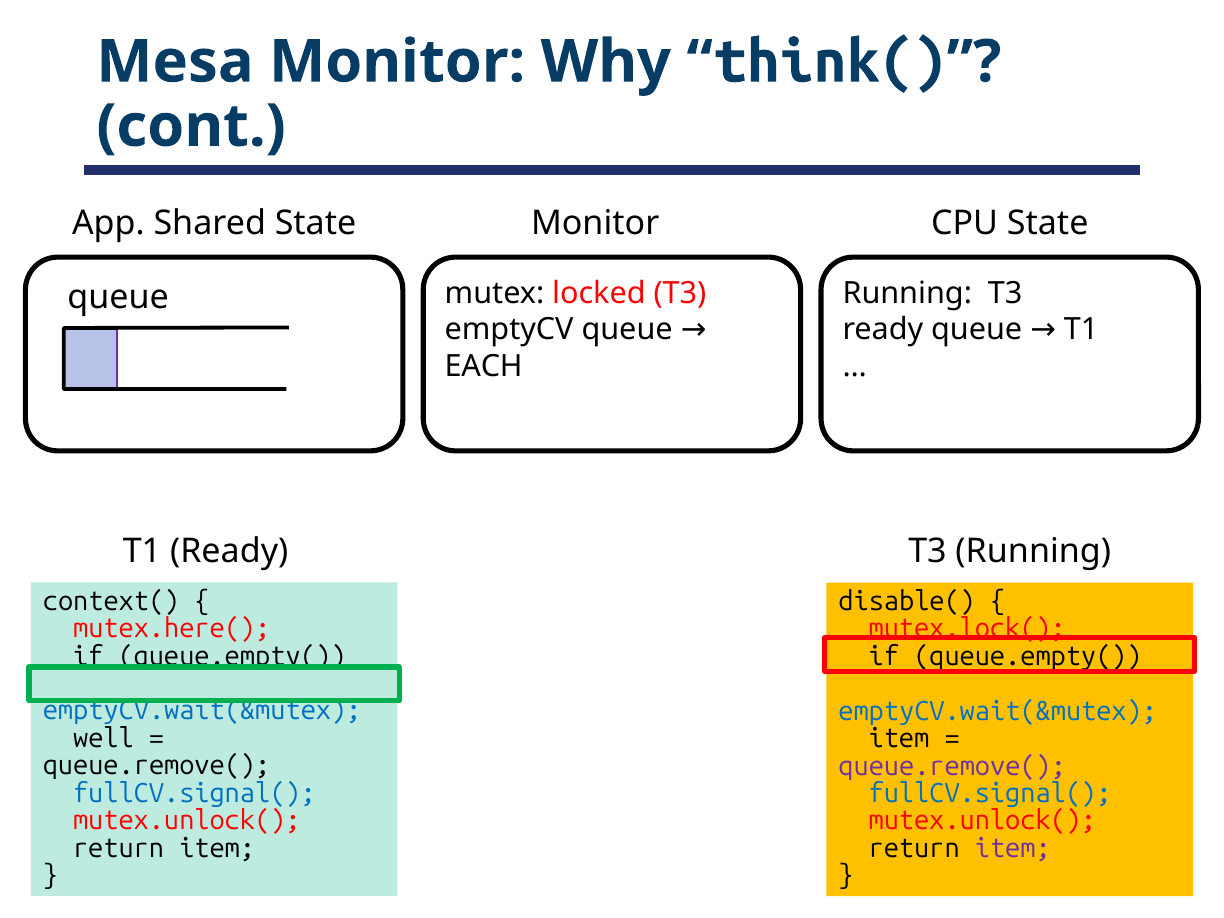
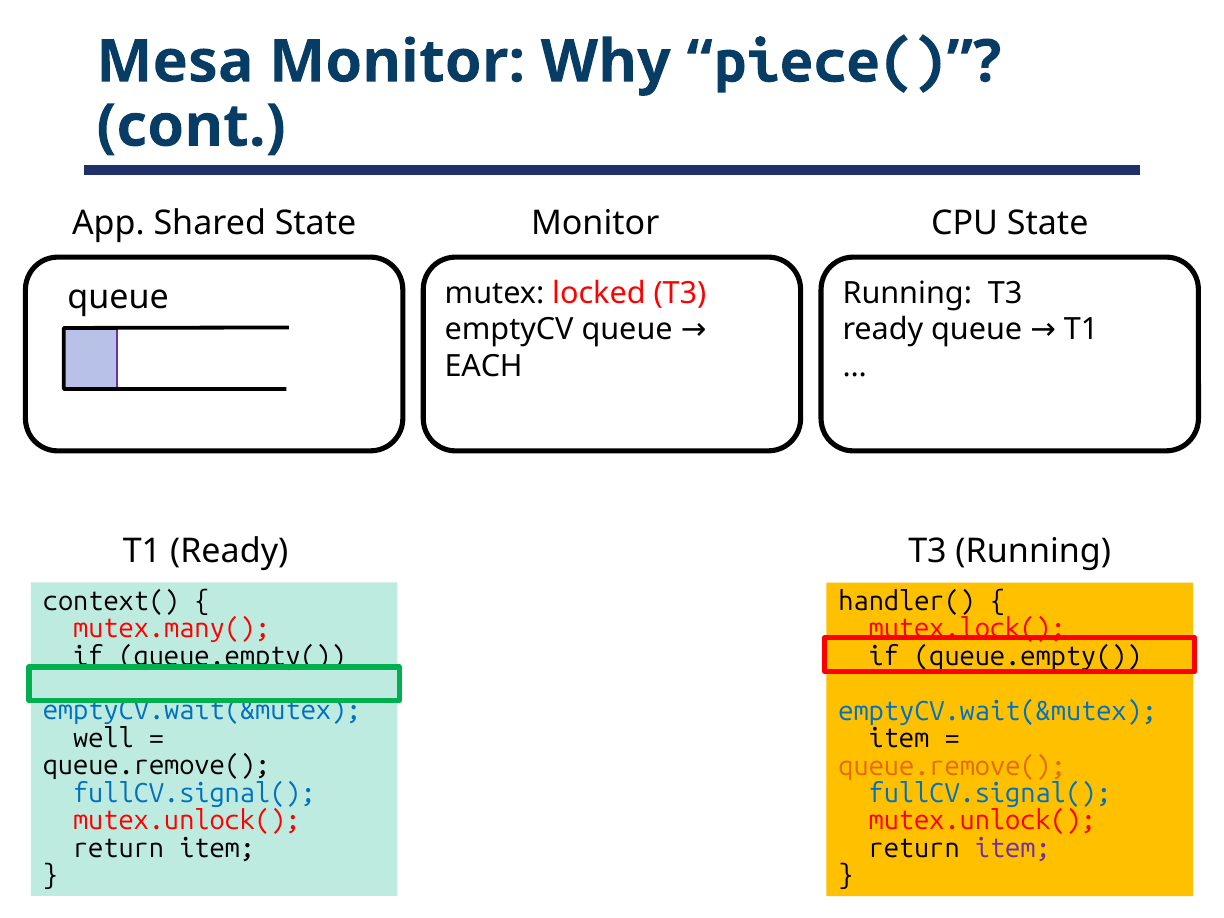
think(: think( -> piece(
disable(: disable( -> handler(
mutex.here(: mutex.here( -> mutex.many(
queue.remove( at (952, 766) colour: purple -> orange
